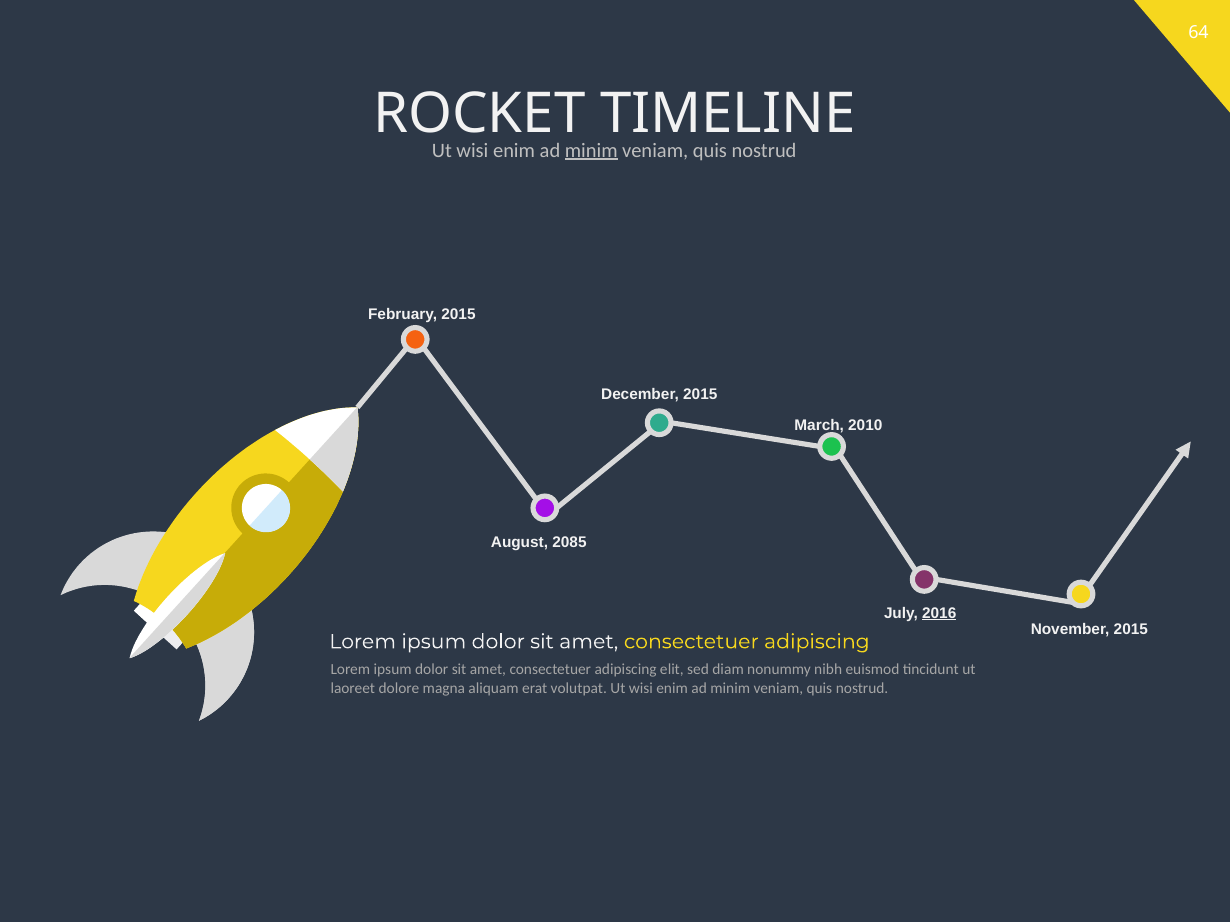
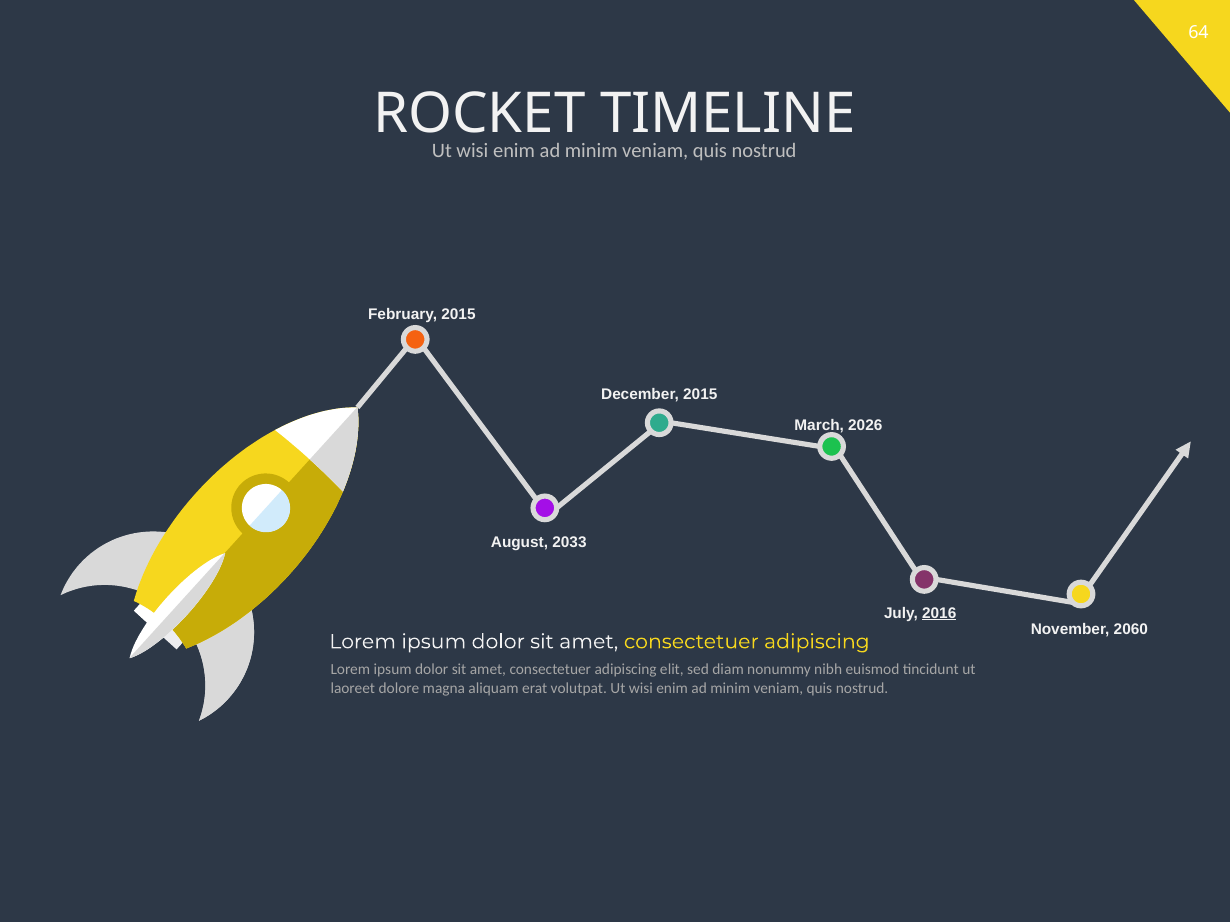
minim at (591, 150) underline: present -> none
2010: 2010 -> 2026
2085: 2085 -> 2033
November 2015: 2015 -> 2060
